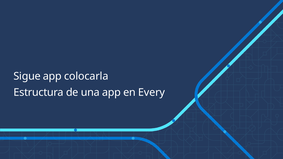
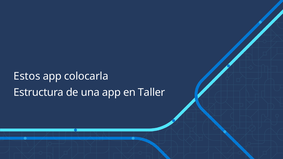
Sigue: Sigue -> Estos
Every: Every -> Taller
